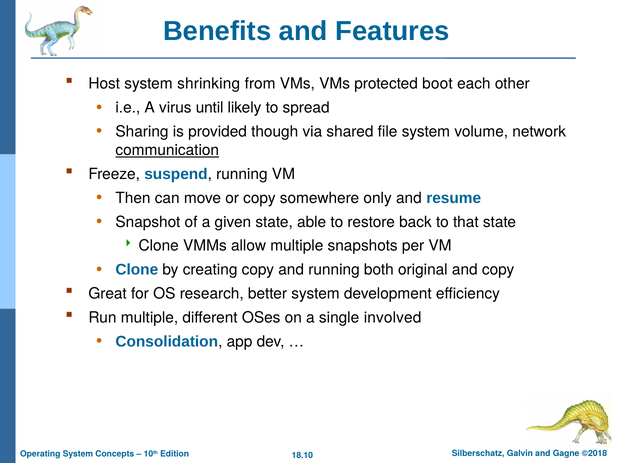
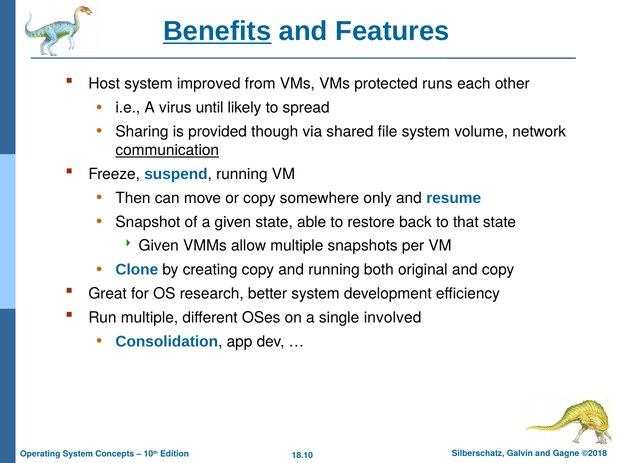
Benefits underline: none -> present
shrinking: shrinking -> improved
boot: boot -> runs
Clone at (159, 246): Clone -> Given
